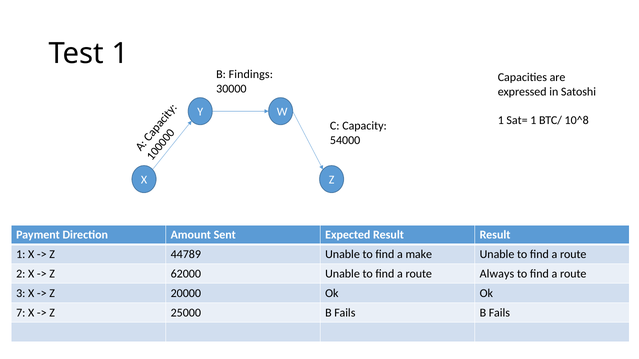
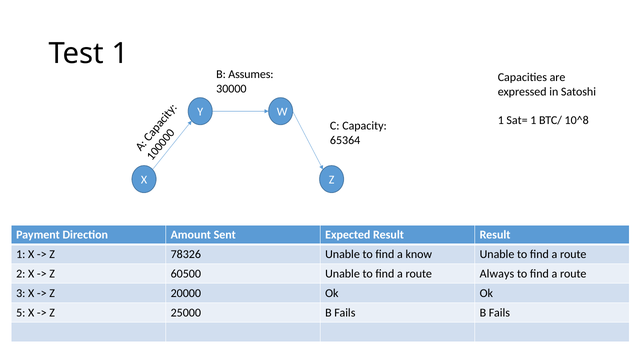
Findings: Findings -> Assumes
54000: 54000 -> 65364
44789: 44789 -> 78326
make: make -> know
62000: 62000 -> 60500
7: 7 -> 5
